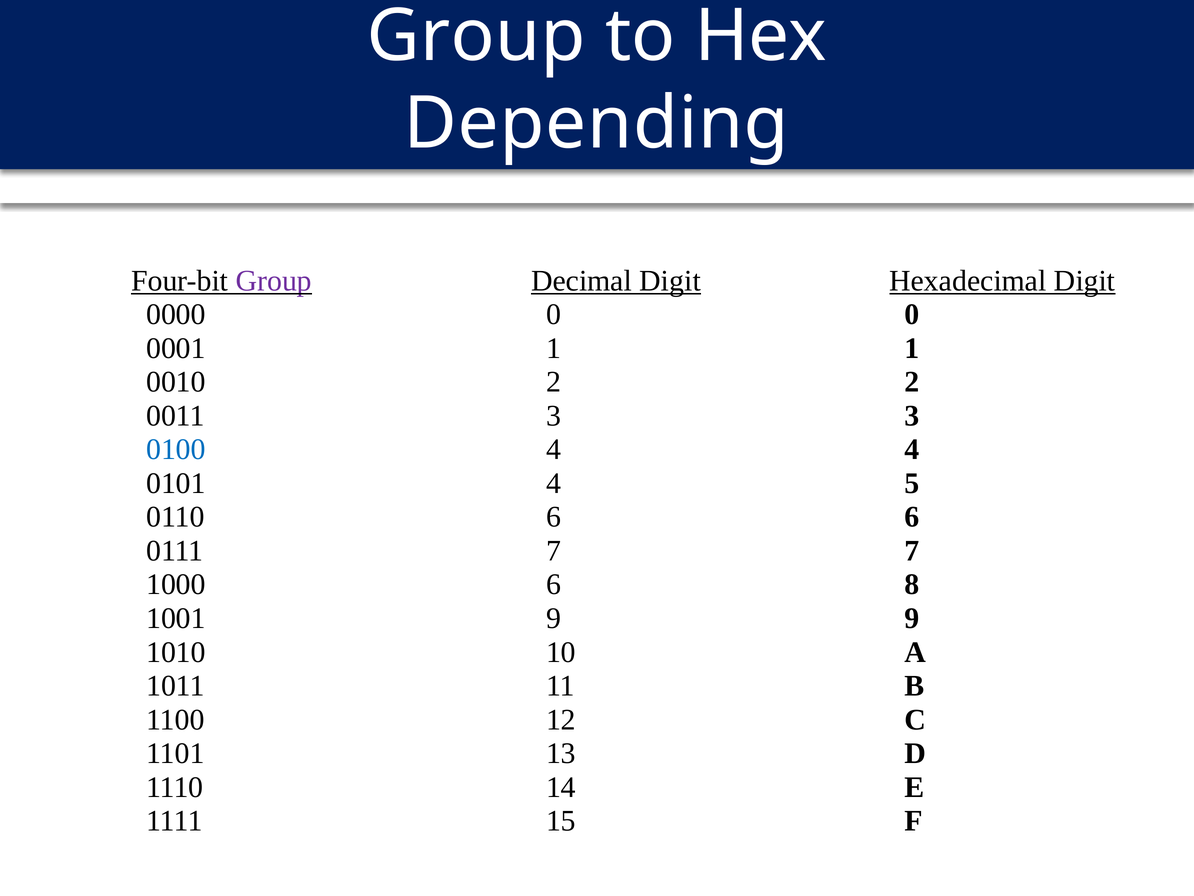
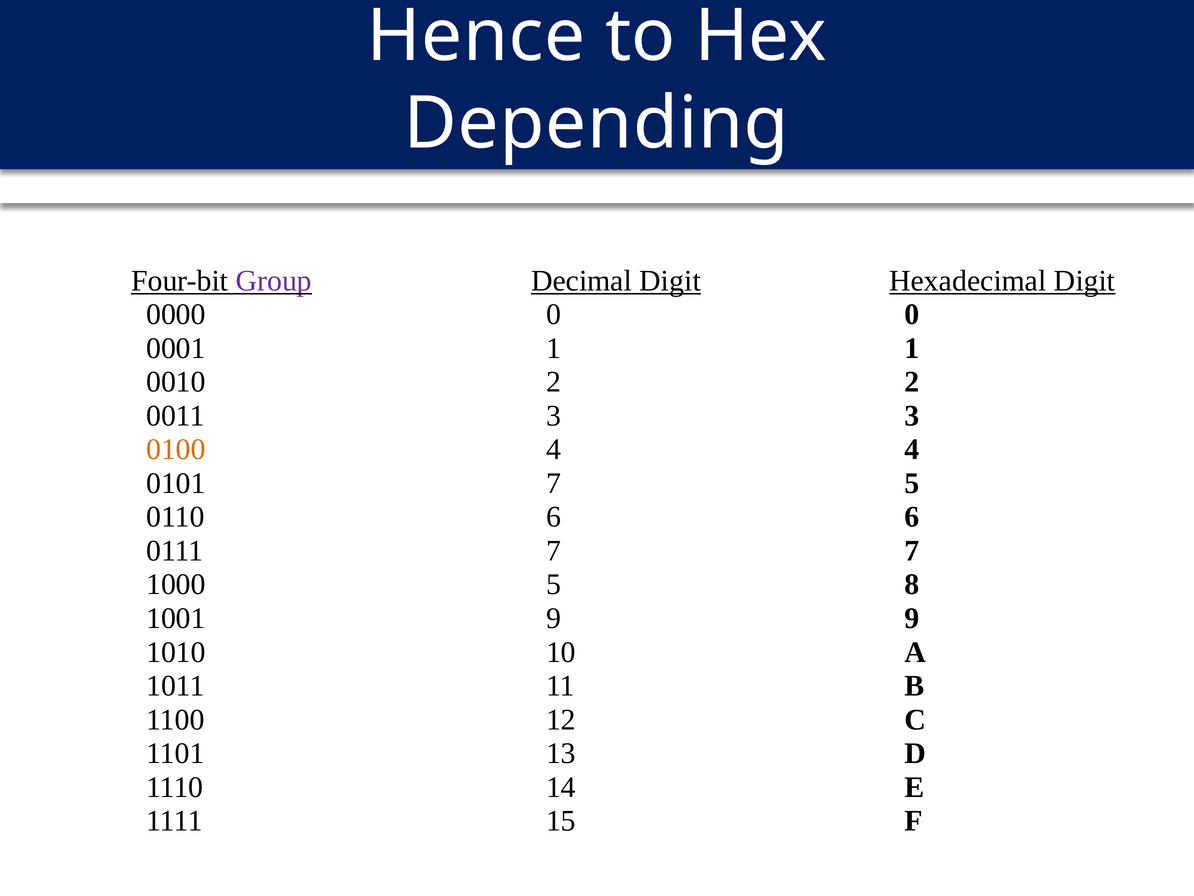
Group at (476, 36): Group -> Hence
0100 colour: blue -> orange
0101 4: 4 -> 7
1000 6: 6 -> 5
